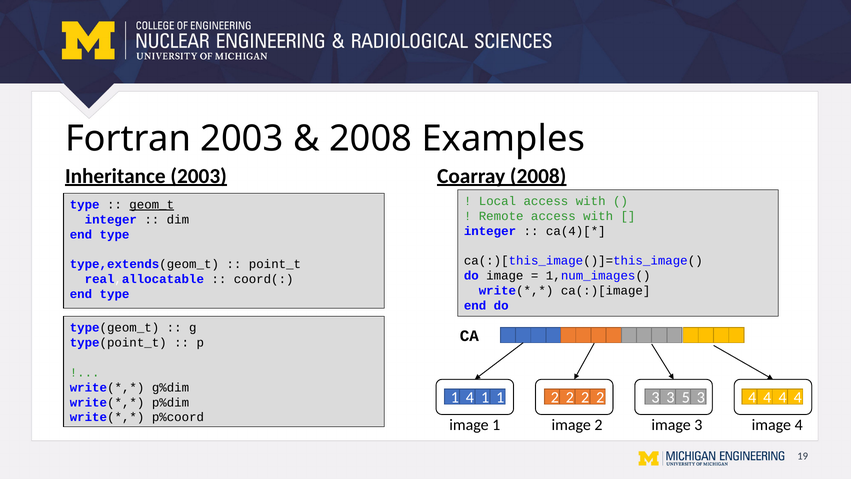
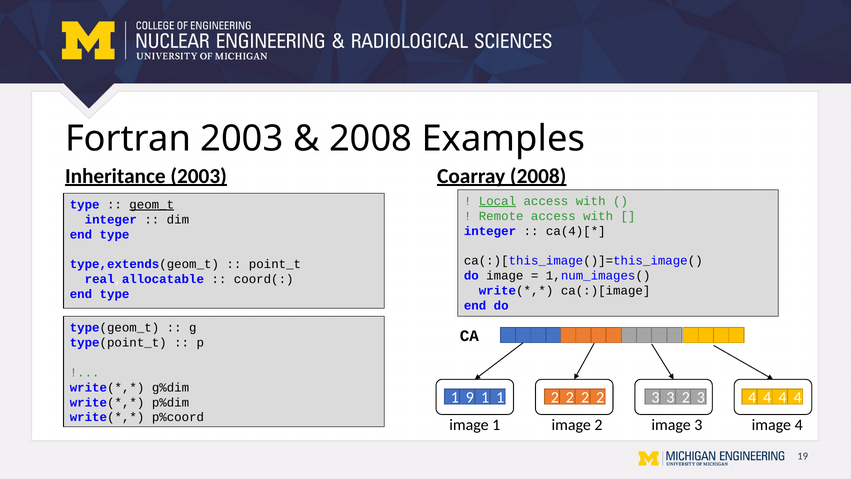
Local underline: none -> present
1 4: 4 -> 9
3 5: 5 -> 2
